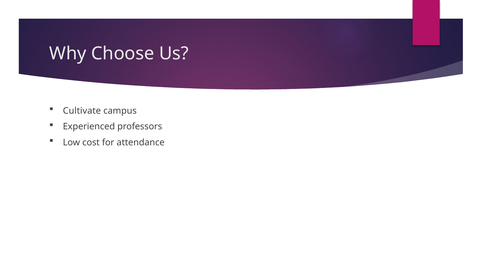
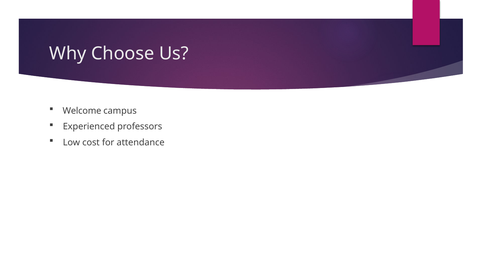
Cultivate: Cultivate -> Welcome
